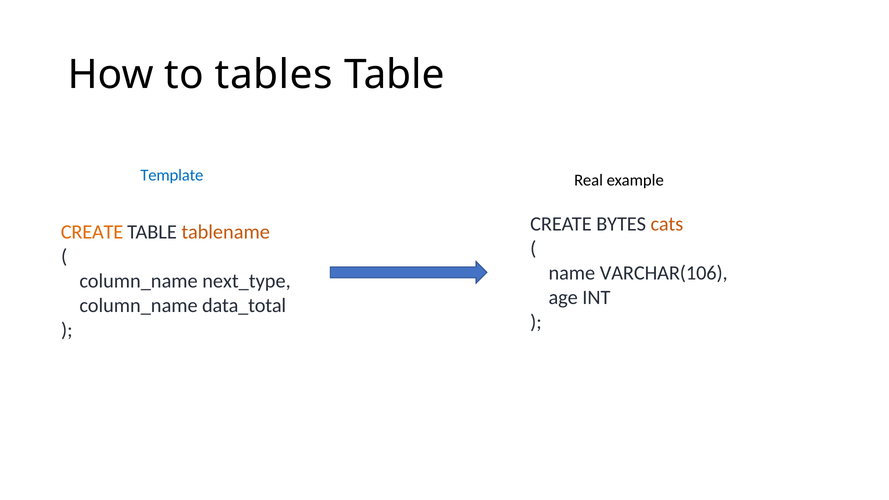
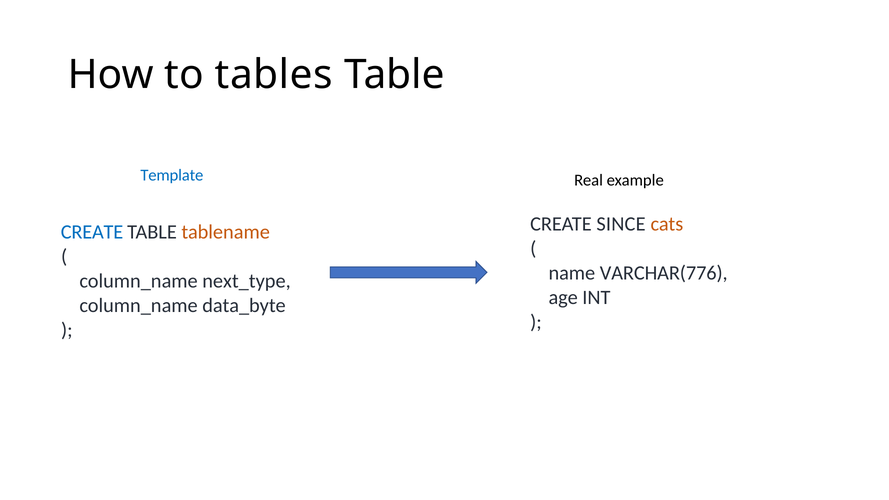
BYTES: BYTES -> SINCE
CREATE at (92, 232) colour: orange -> blue
VARCHAR(106: VARCHAR(106 -> VARCHAR(776
data_total: data_total -> data_byte
